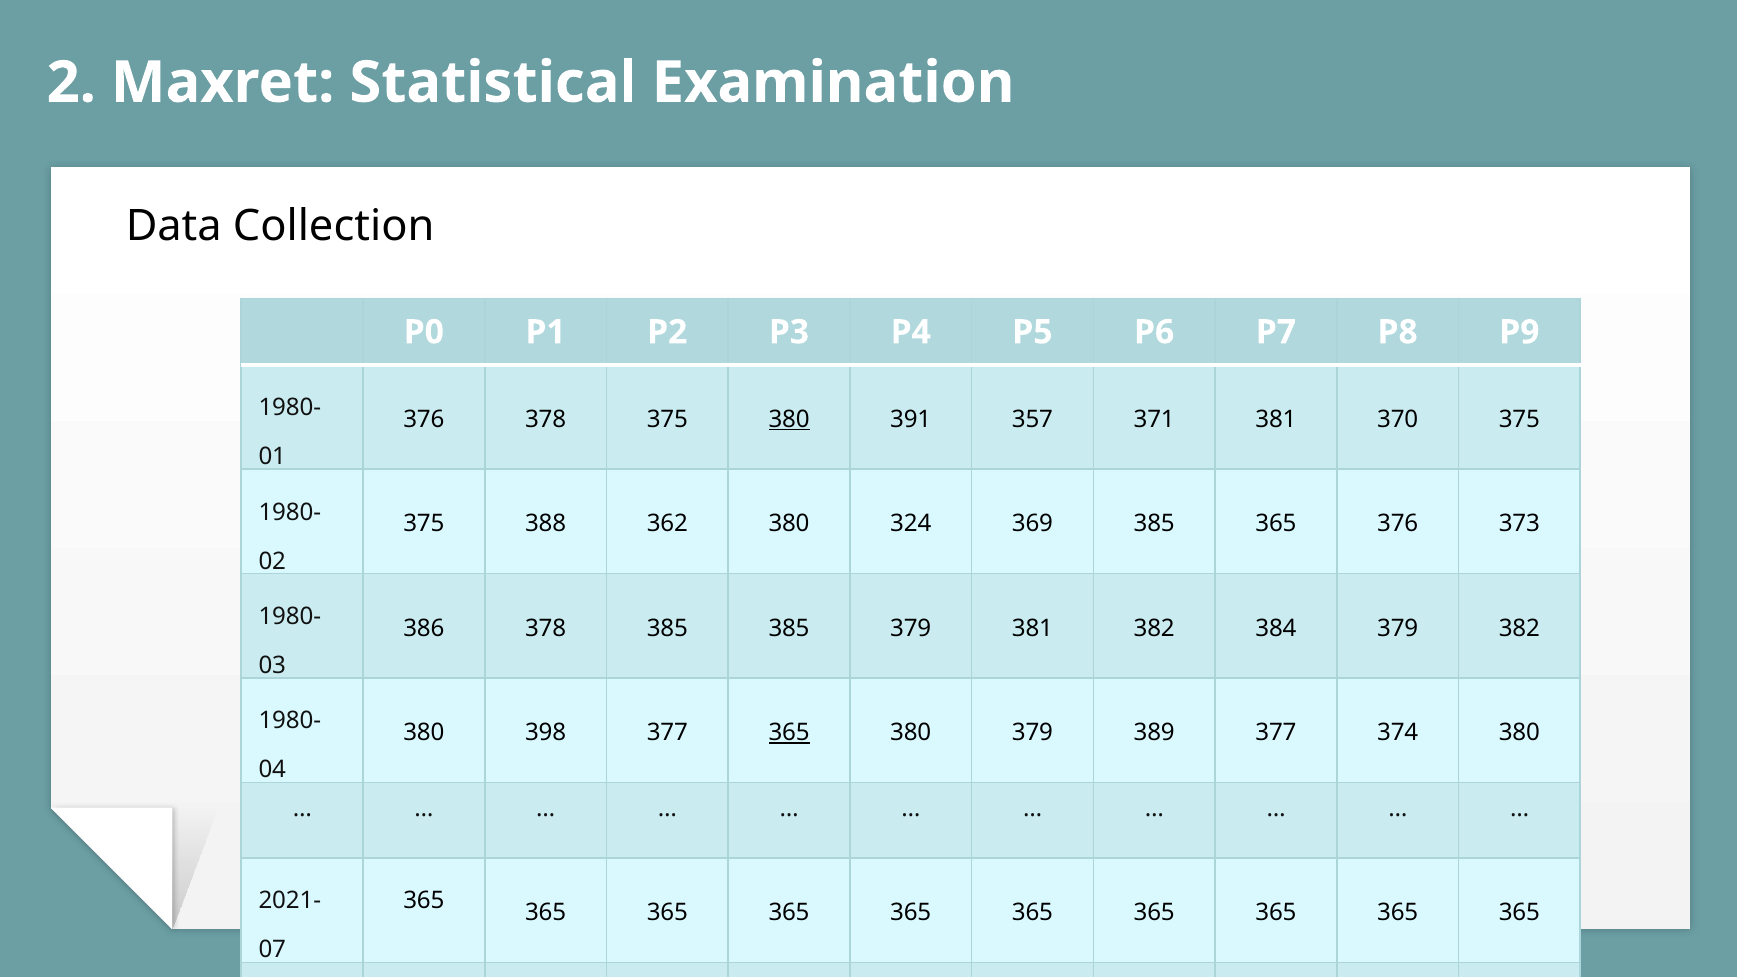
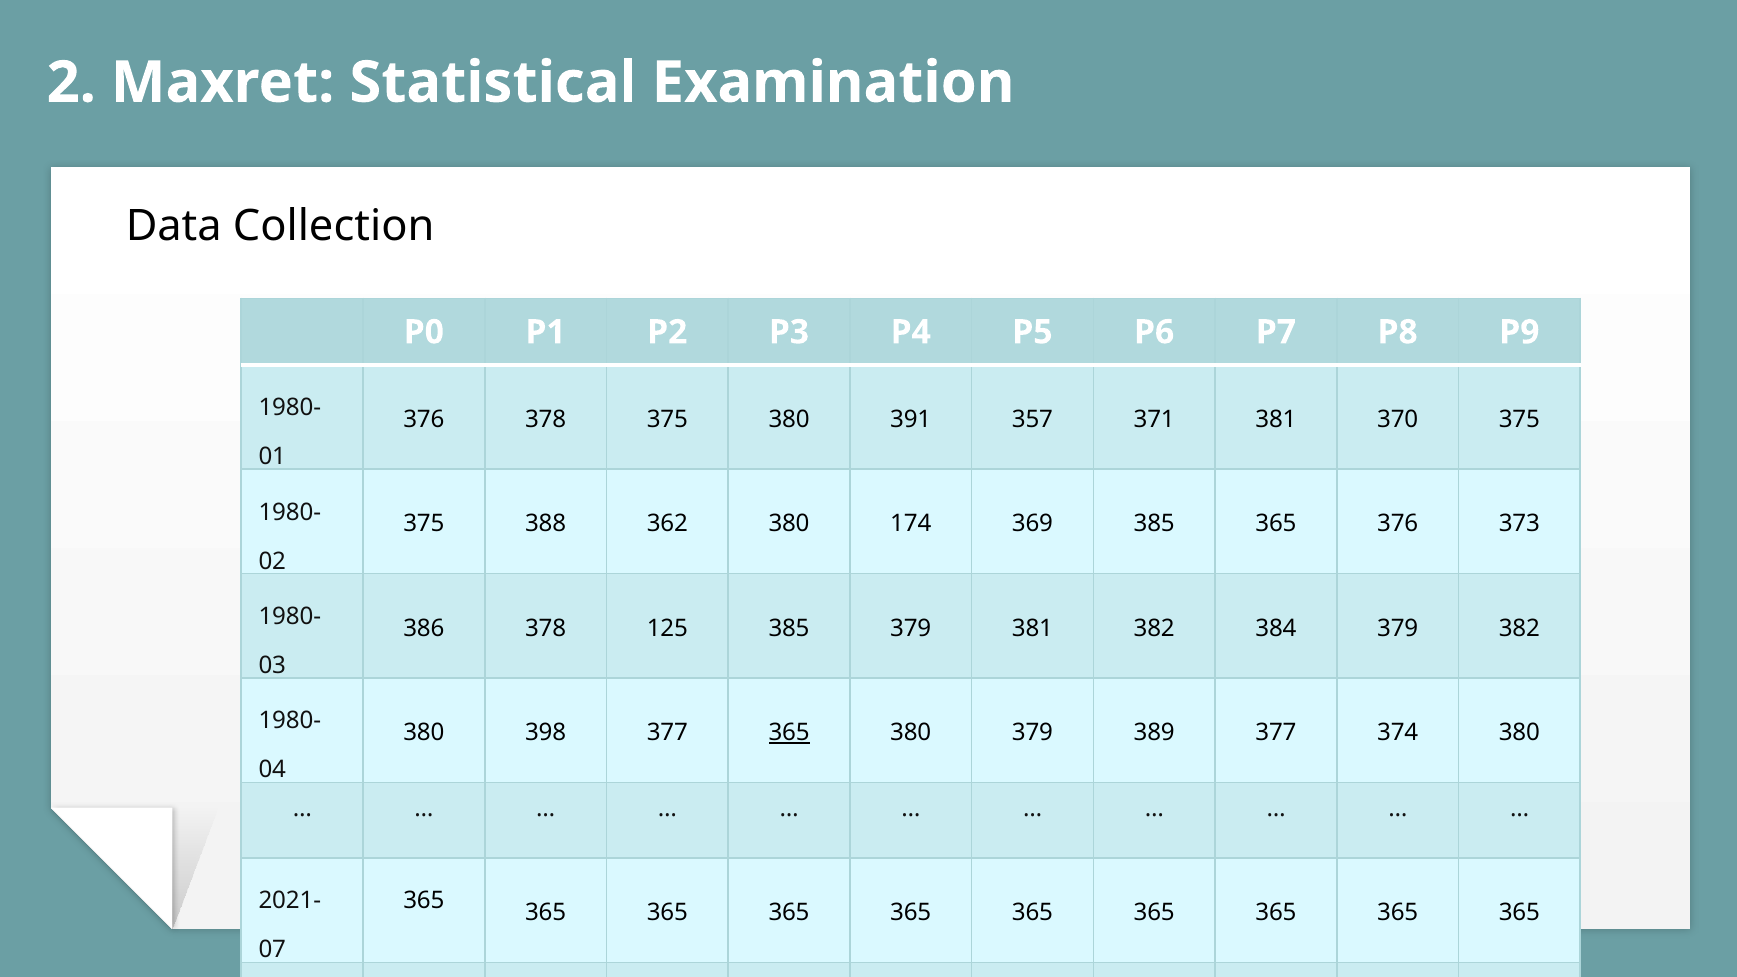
380 at (789, 419) underline: present -> none
324: 324 -> 174
378 385: 385 -> 125
